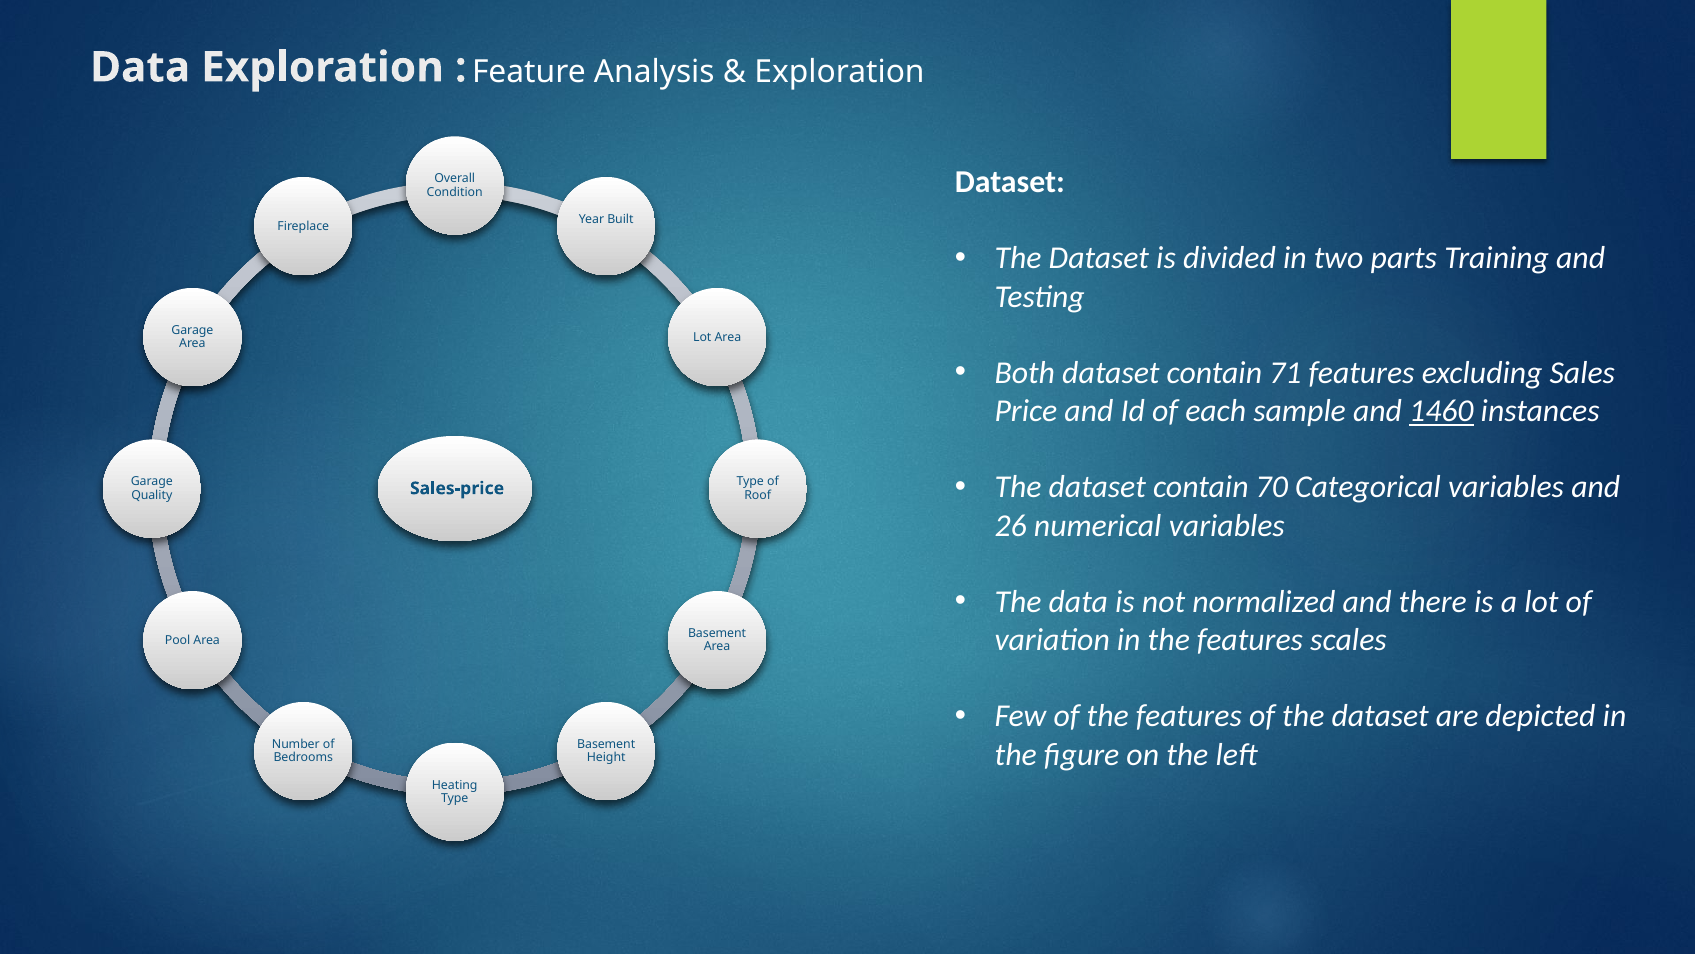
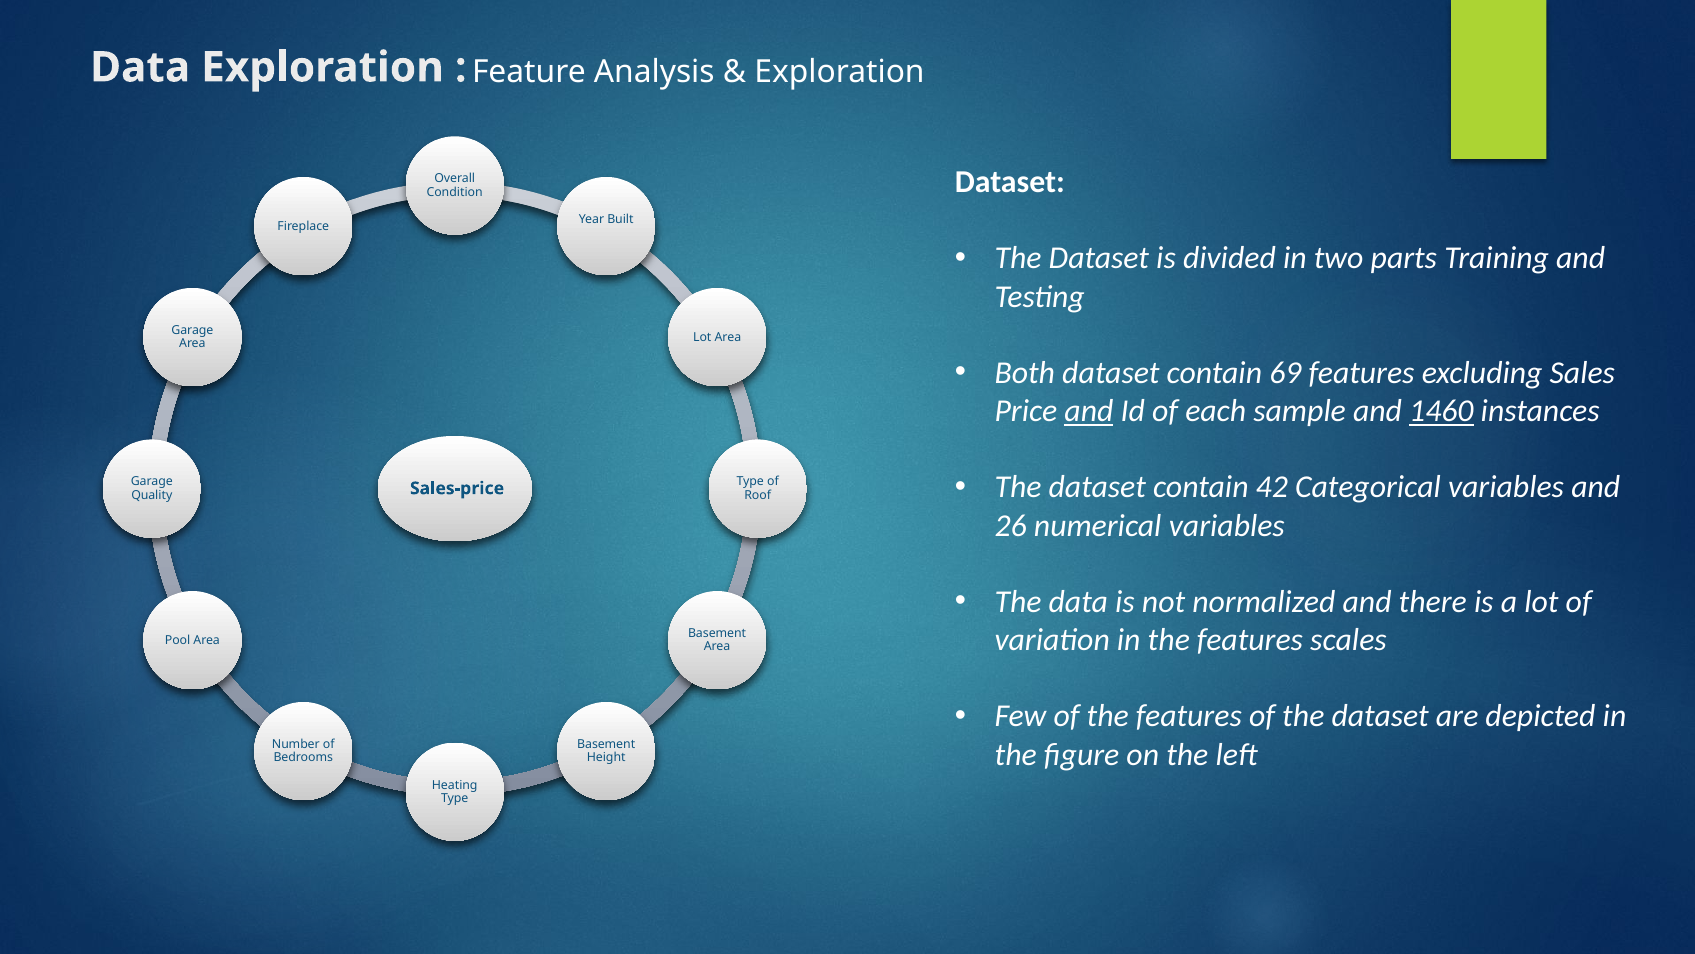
71: 71 -> 69
and at (1089, 411) underline: none -> present
70: 70 -> 42
